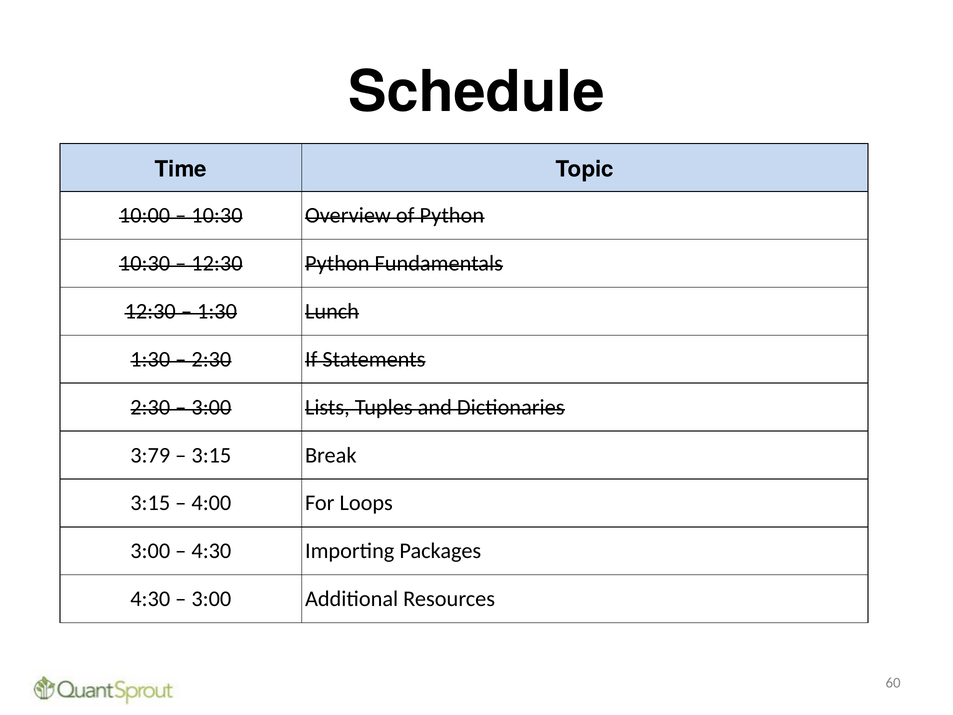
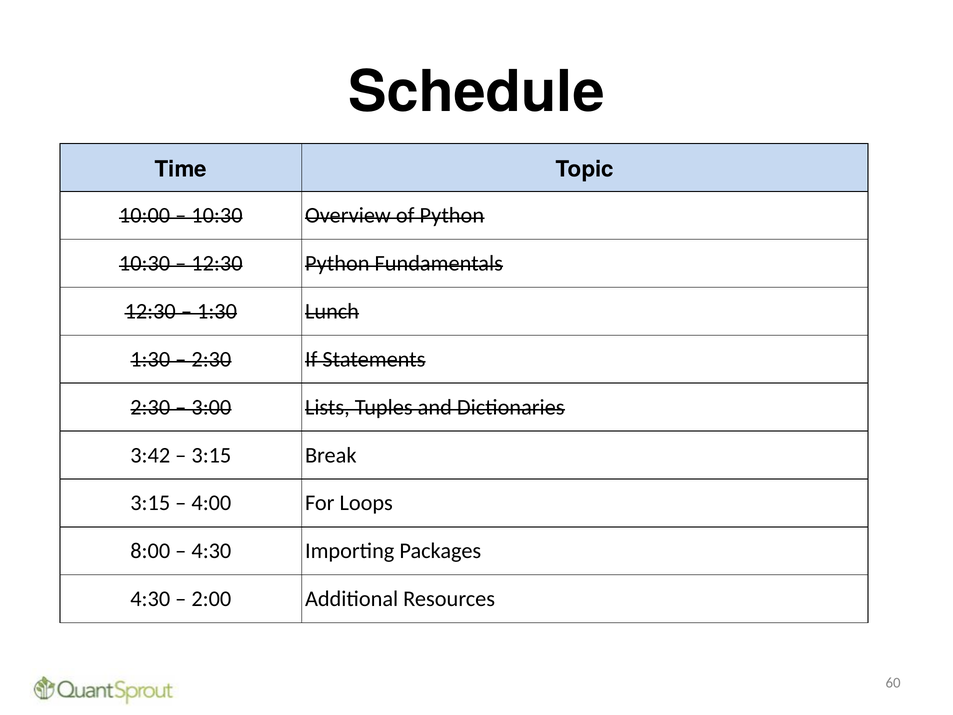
3:79: 3:79 -> 3:42
3:00 at (150, 551): 3:00 -> 8:00
3:00 at (211, 599): 3:00 -> 2:00
